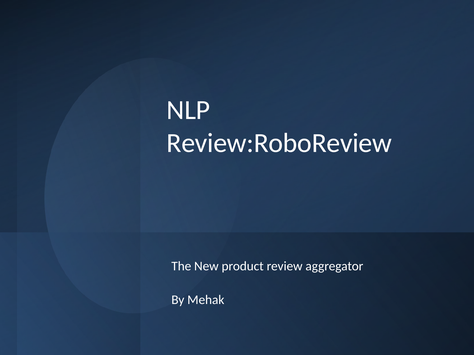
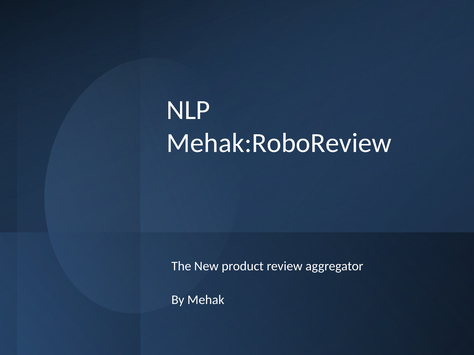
Review:RoboReview: Review:RoboReview -> Mehak:RoboReview
